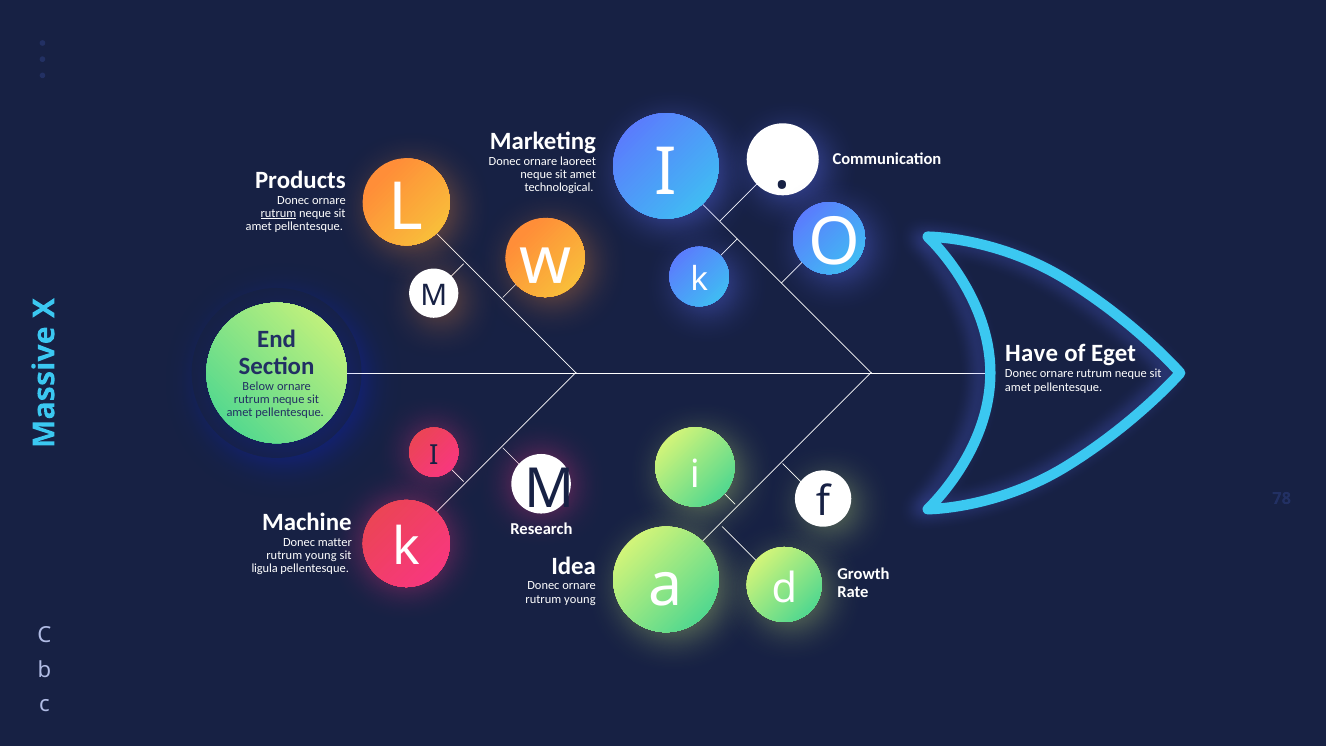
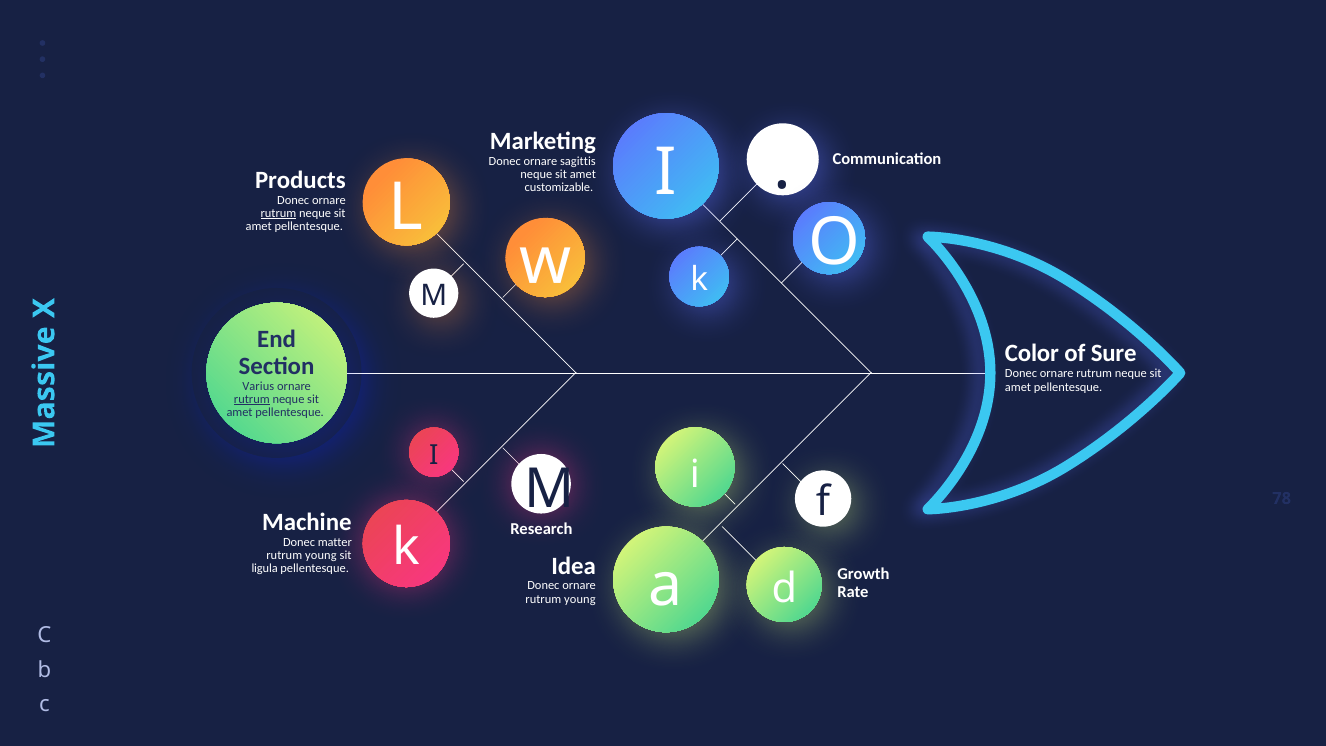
laoreet: laoreet -> sagittis
technological: technological -> customizable
Have: Have -> Color
Eget: Eget -> Sure
Below: Below -> Varius
rutrum at (252, 399) underline: none -> present
